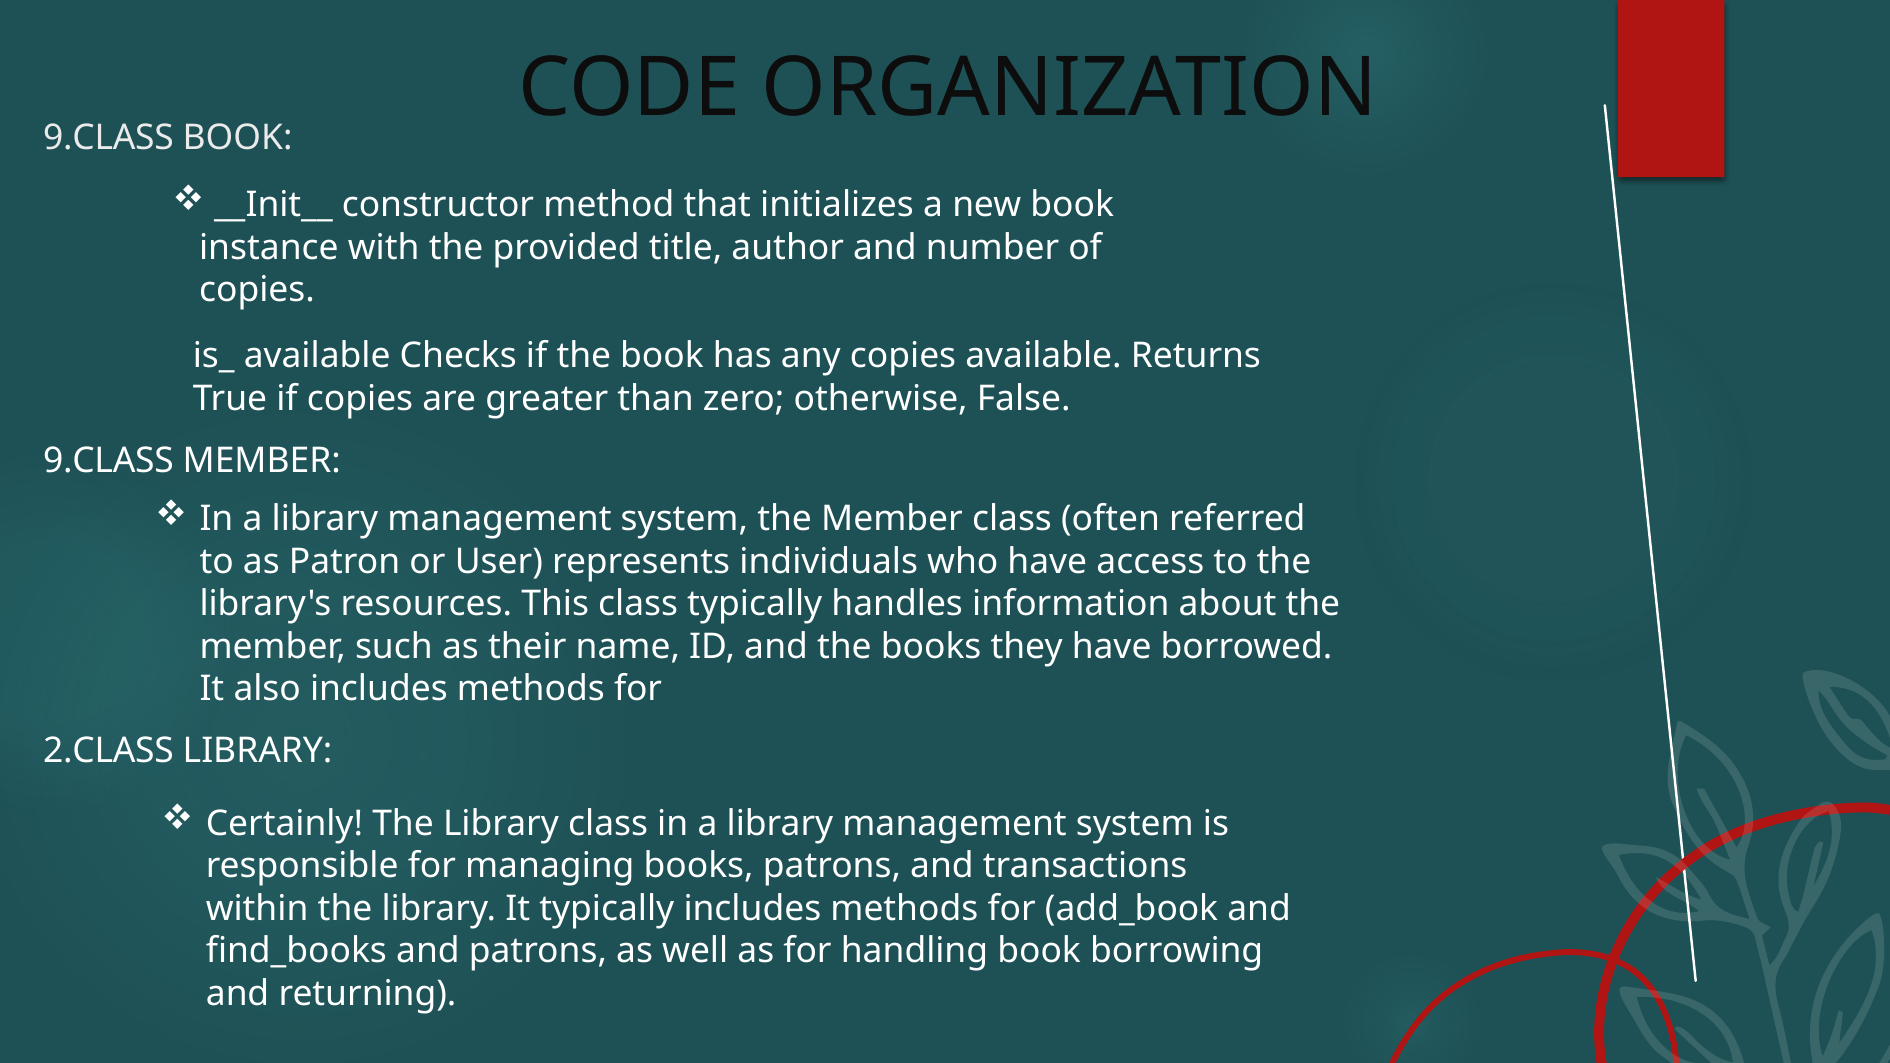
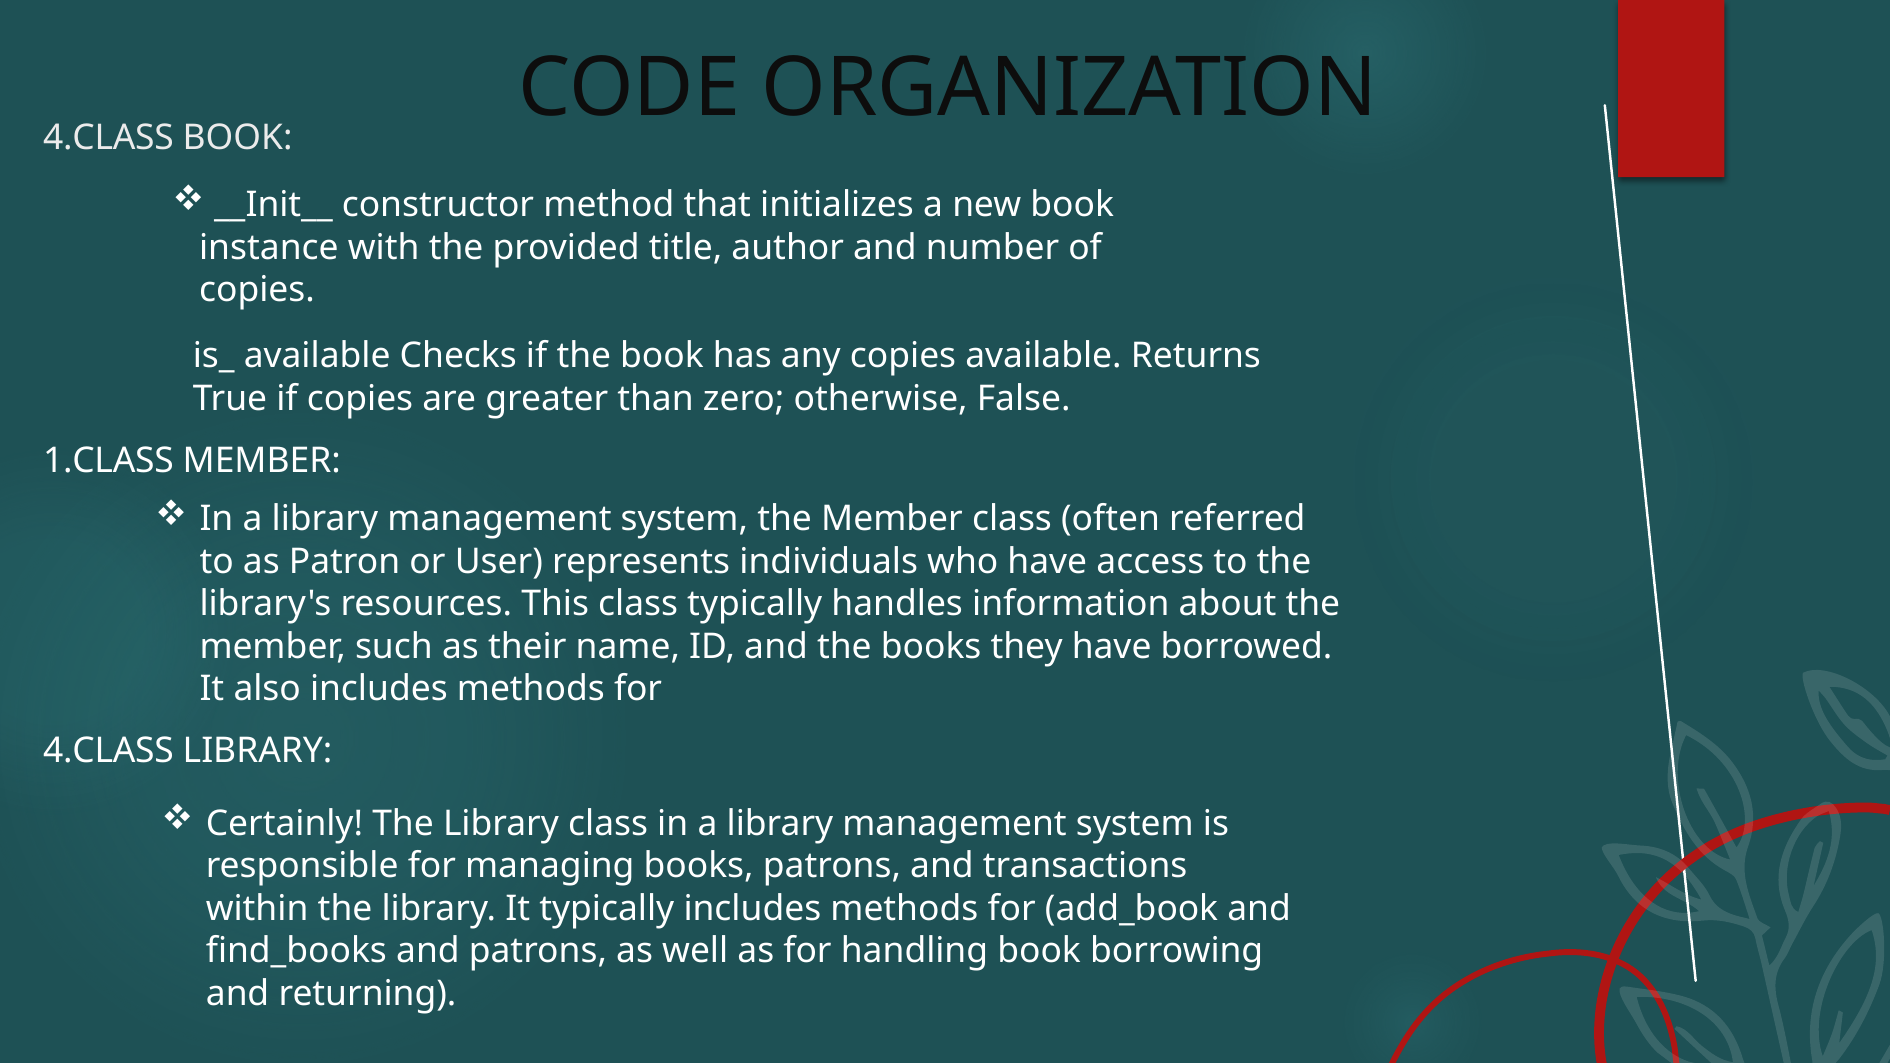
9.CLASS at (109, 138): 9.CLASS -> 4.CLASS
9.CLASS at (108, 461): 9.CLASS -> 1.CLASS
2.CLASS at (109, 750): 2.CLASS -> 4.CLASS
